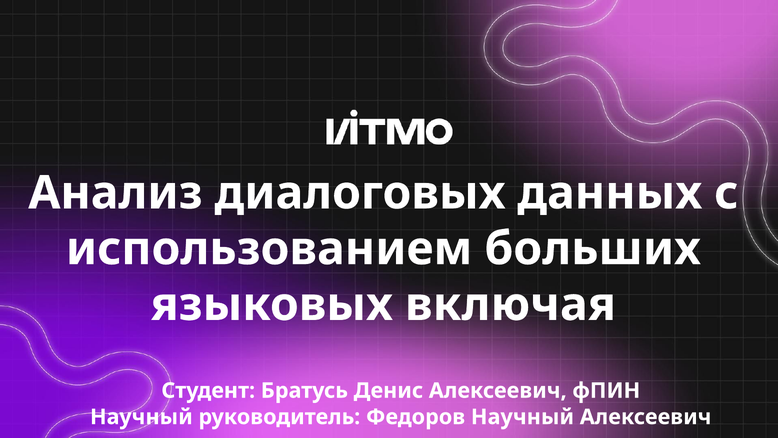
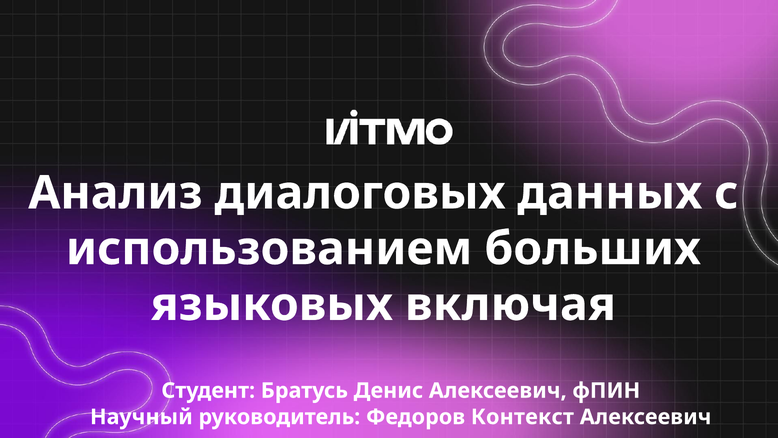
Федоров Научный: Научный -> Контекст
